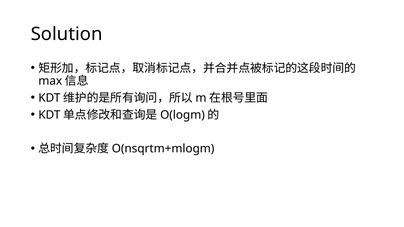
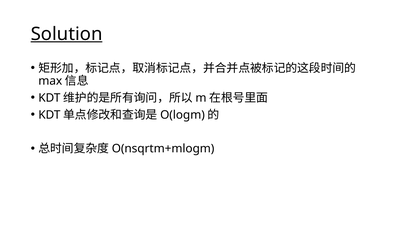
Solution underline: none -> present
